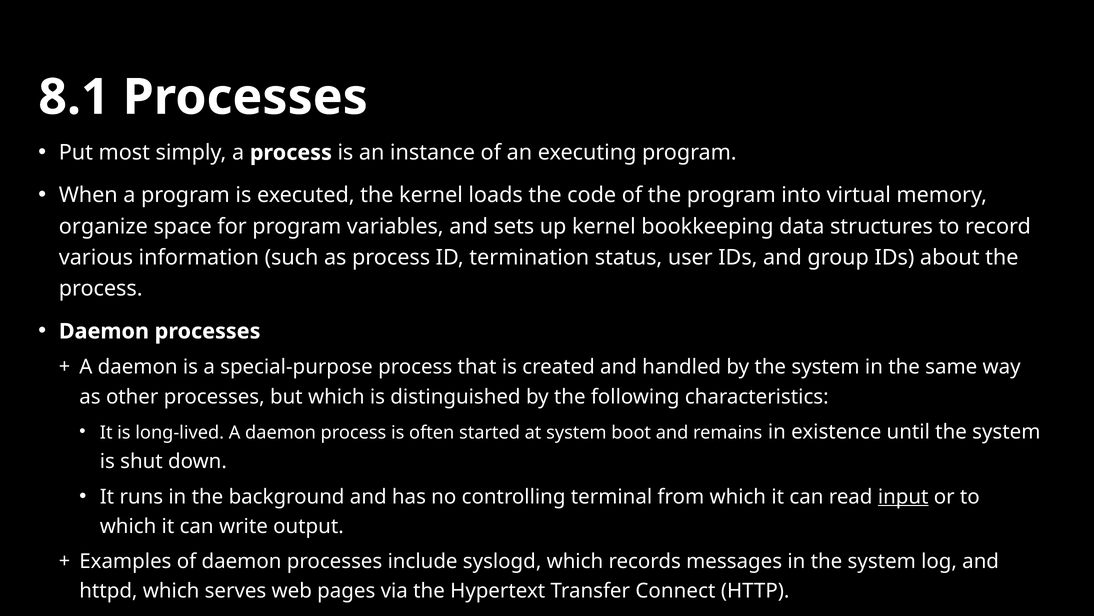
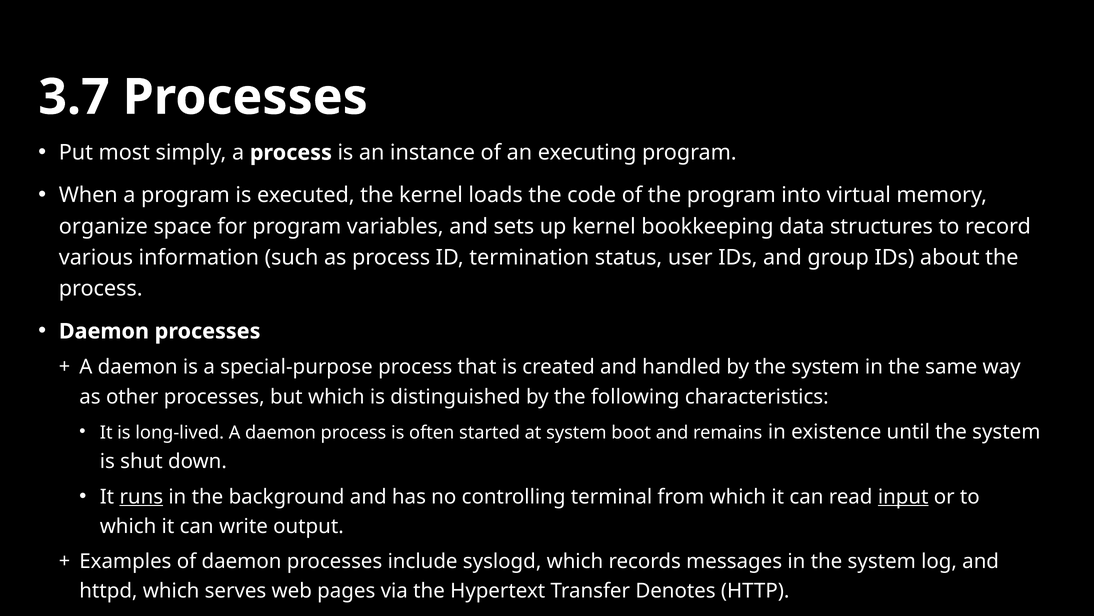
8.1: 8.1 -> 3.7
runs underline: none -> present
Connect: Connect -> Denotes
